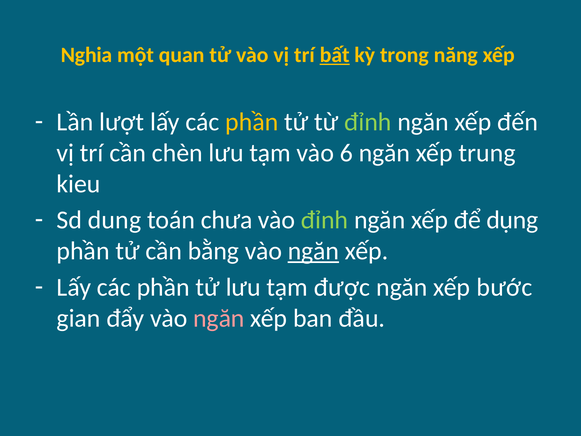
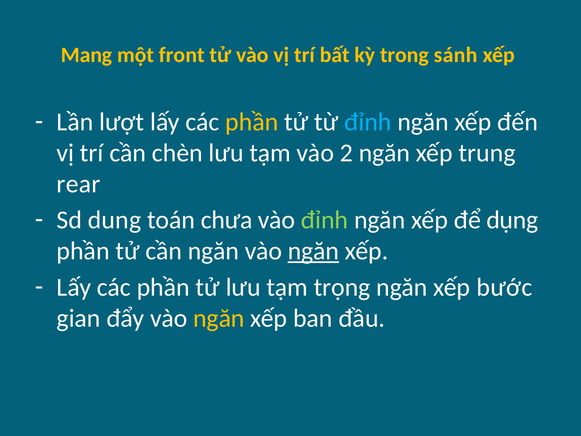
Nghia: Nghia -> Mang
quan: quan -> front
bất underline: present -> none
năng: năng -> sánh
đỉnh at (368, 122) colour: light green -> light blue
6: 6 -> 2
kieu: kieu -> rear
cần bằng: bằng -> ngăn
được: được -> trọng
ngăn at (219, 318) colour: pink -> yellow
